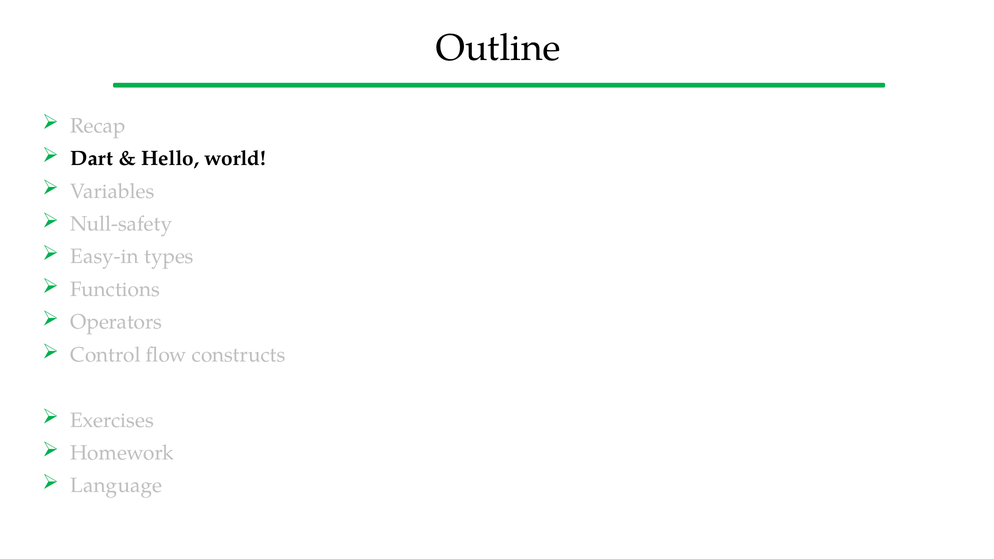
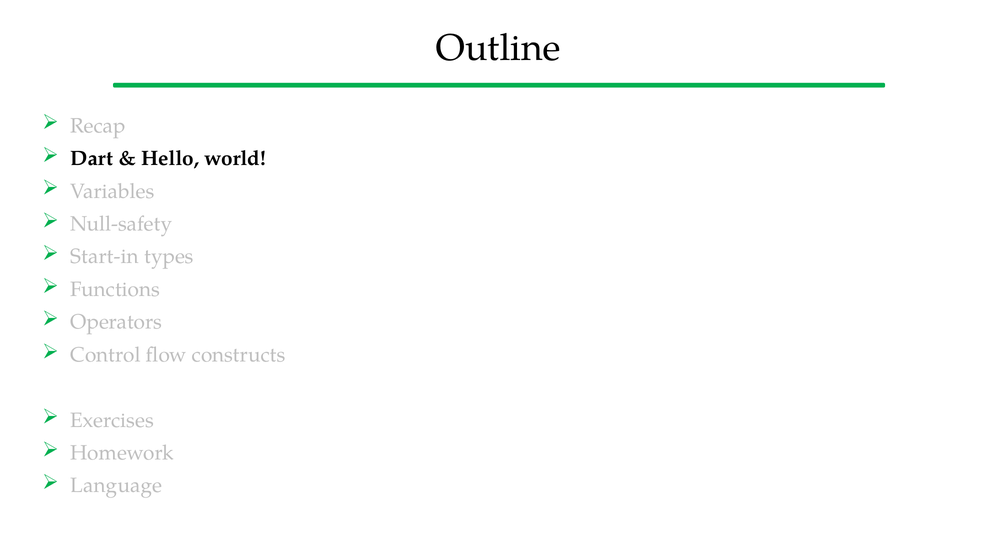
Easy-in: Easy-in -> Start-in
